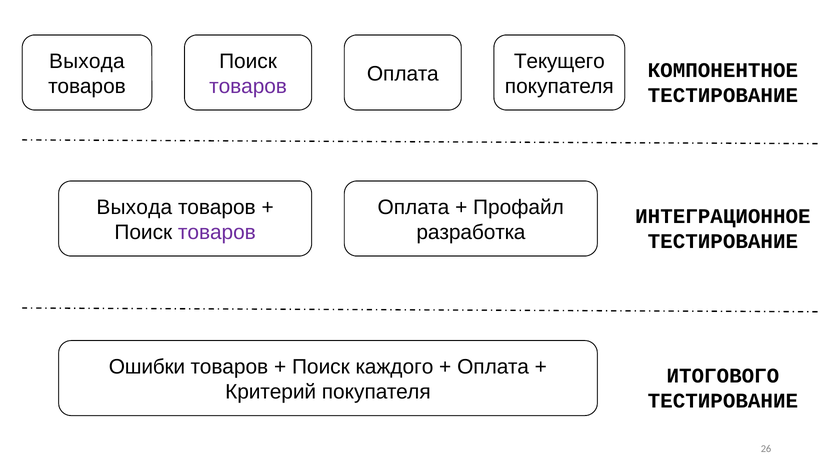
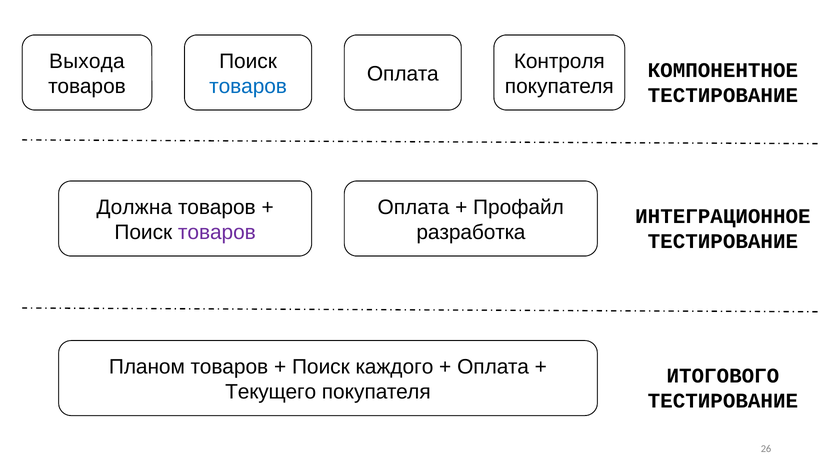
Текущего: Текущего -> Контроля
товаров at (248, 86) colour: purple -> blue
Выхода at (134, 207): Выхода -> Должна
Ошибки: Ошибки -> Планом
Критерий: Критерий -> Текущего
